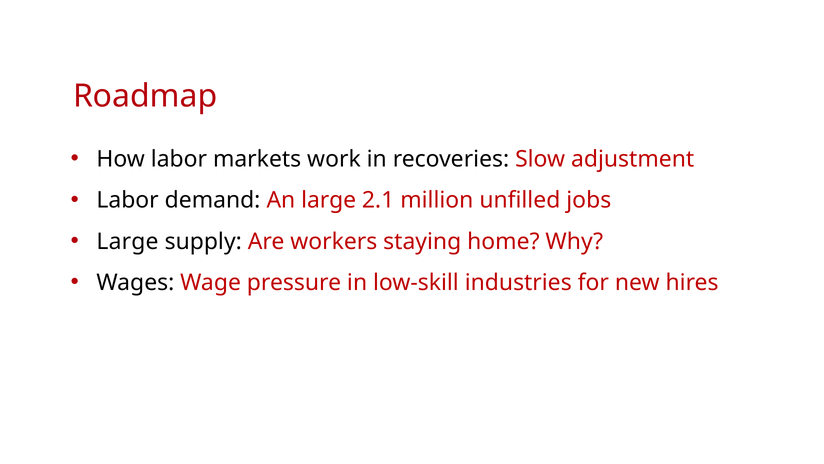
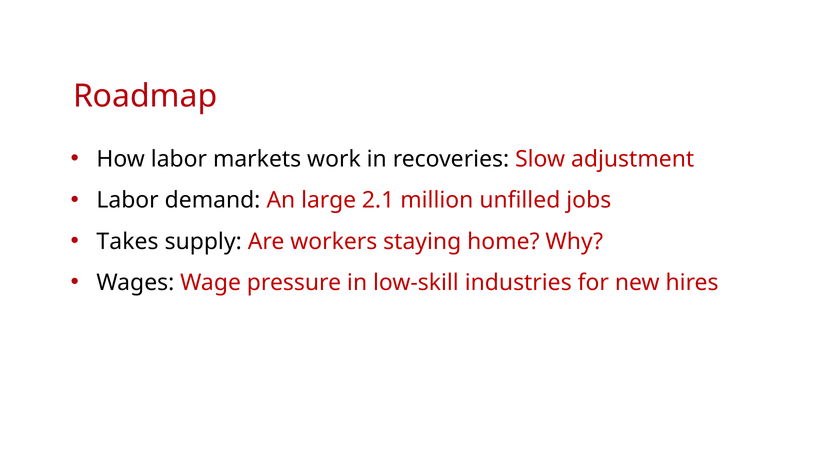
Large at (127, 241): Large -> Takes
